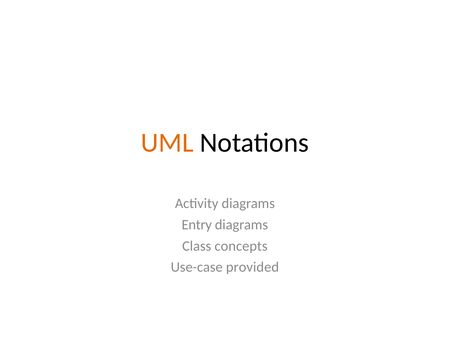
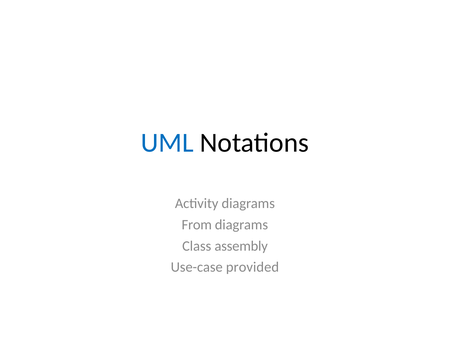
UML colour: orange -> blue
Entry: Entry -> From
concepts: concepts -> assembly
